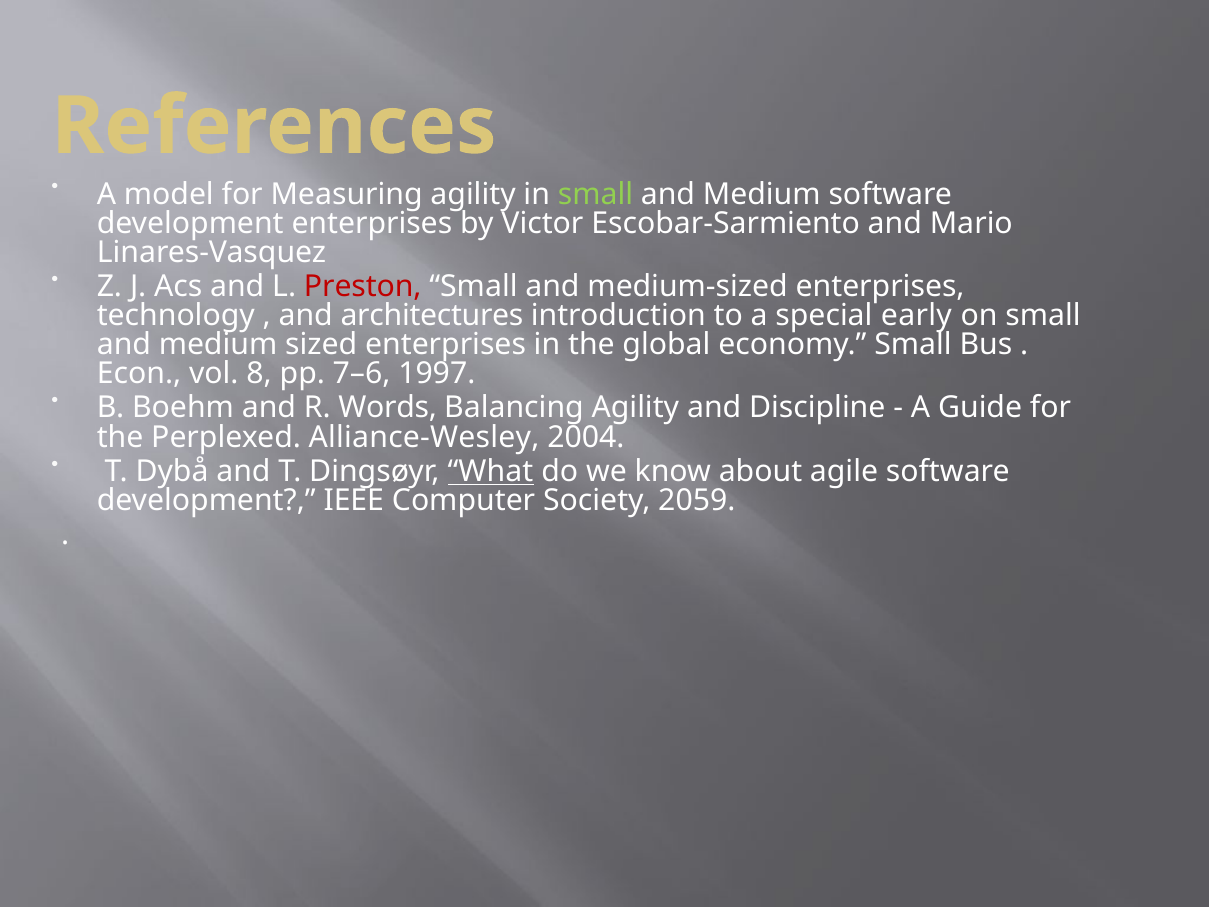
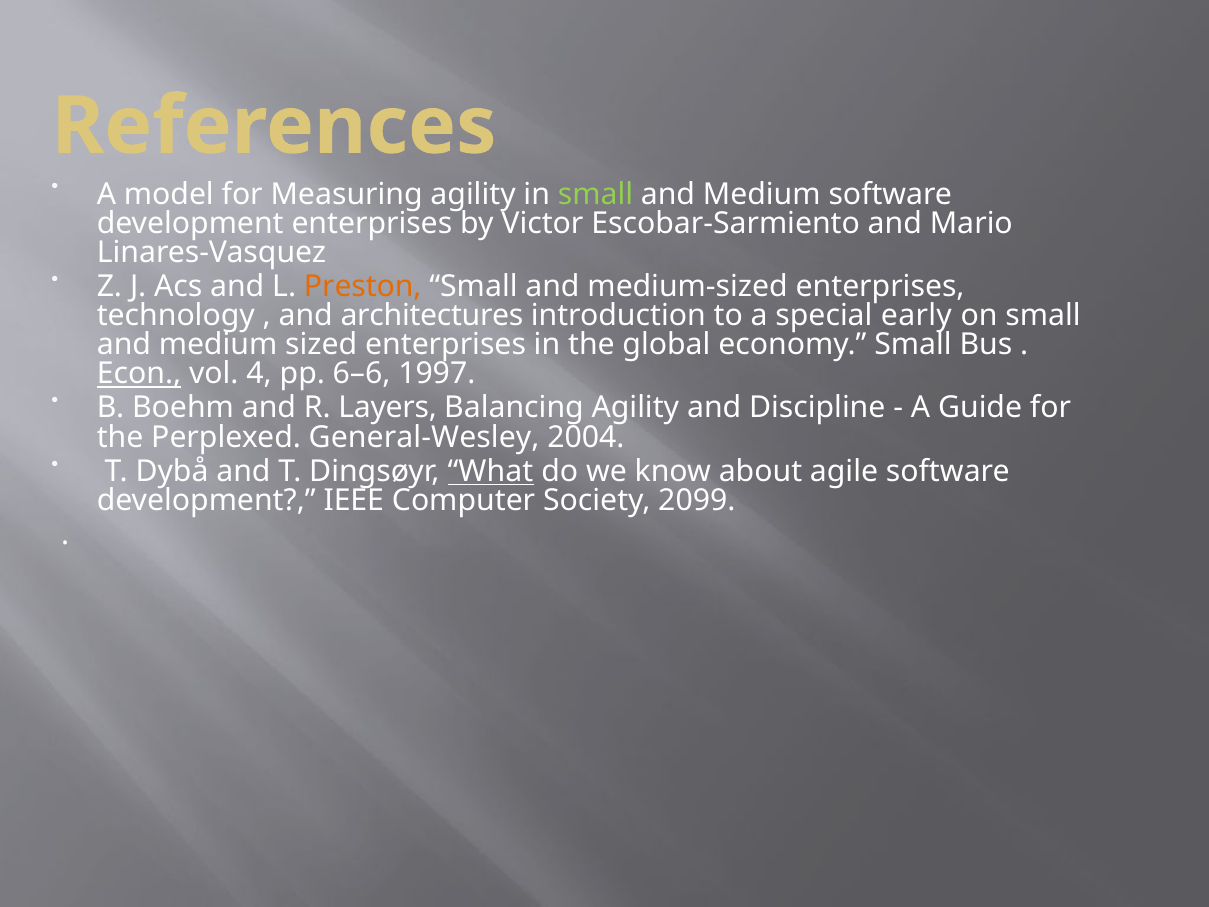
Preston colour: red -> orange
Econ underline: none -> present
8: 8 -> 4
7–6: 7–6 -> 6–6
Words: Words -> Layers
Alliance-Wesley: Alliance-Wesley -> General-Wesley
2059: 2059 -> 2099
